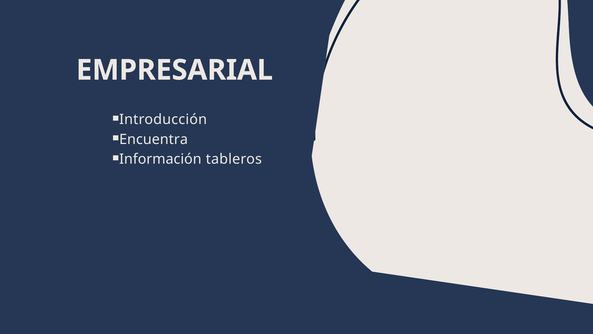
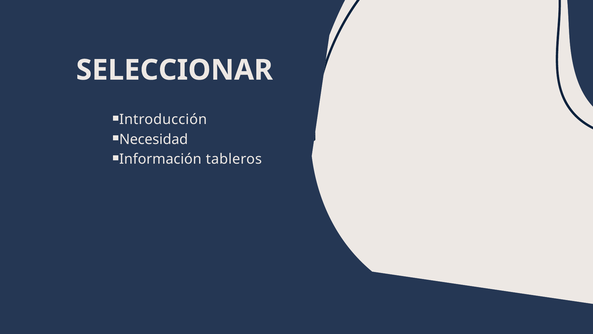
EMPRESARIAL: EMPRESARIAL -> SELECCIONAR
Encuentra: Encuentra -> Necesidad
